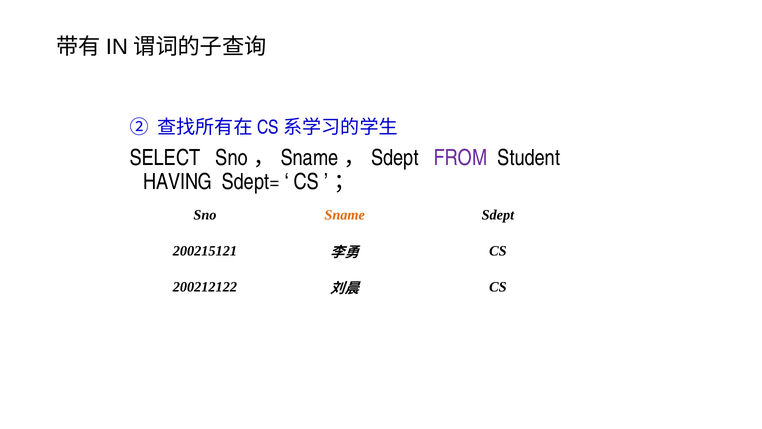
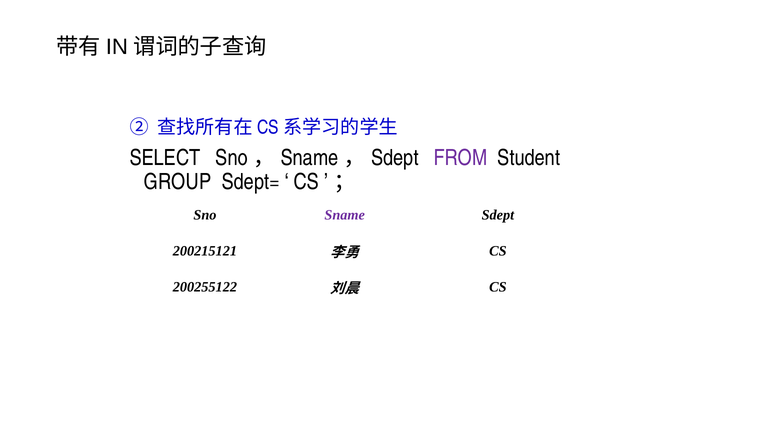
HAVING: HAVING -> GROUP
Sname colour: orange -> purple
200212122: 200212122 -> 200255122
